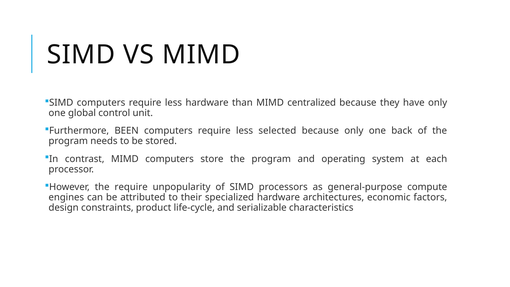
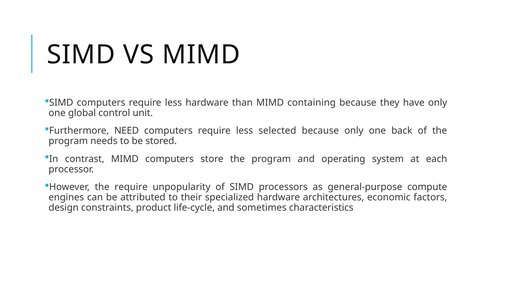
centralized: centralized -> containing
BEEN: BEEN -> NEED
serializable: serializable -> sometimes
